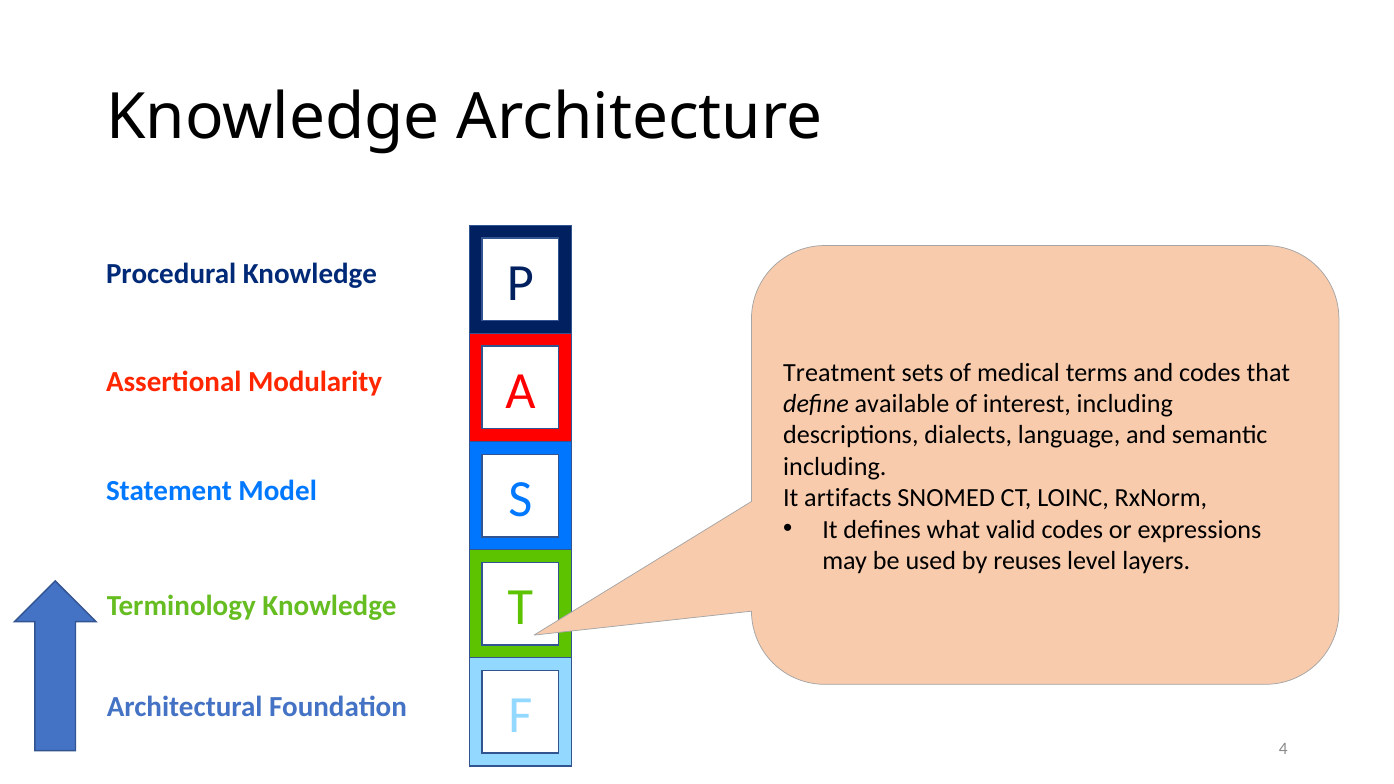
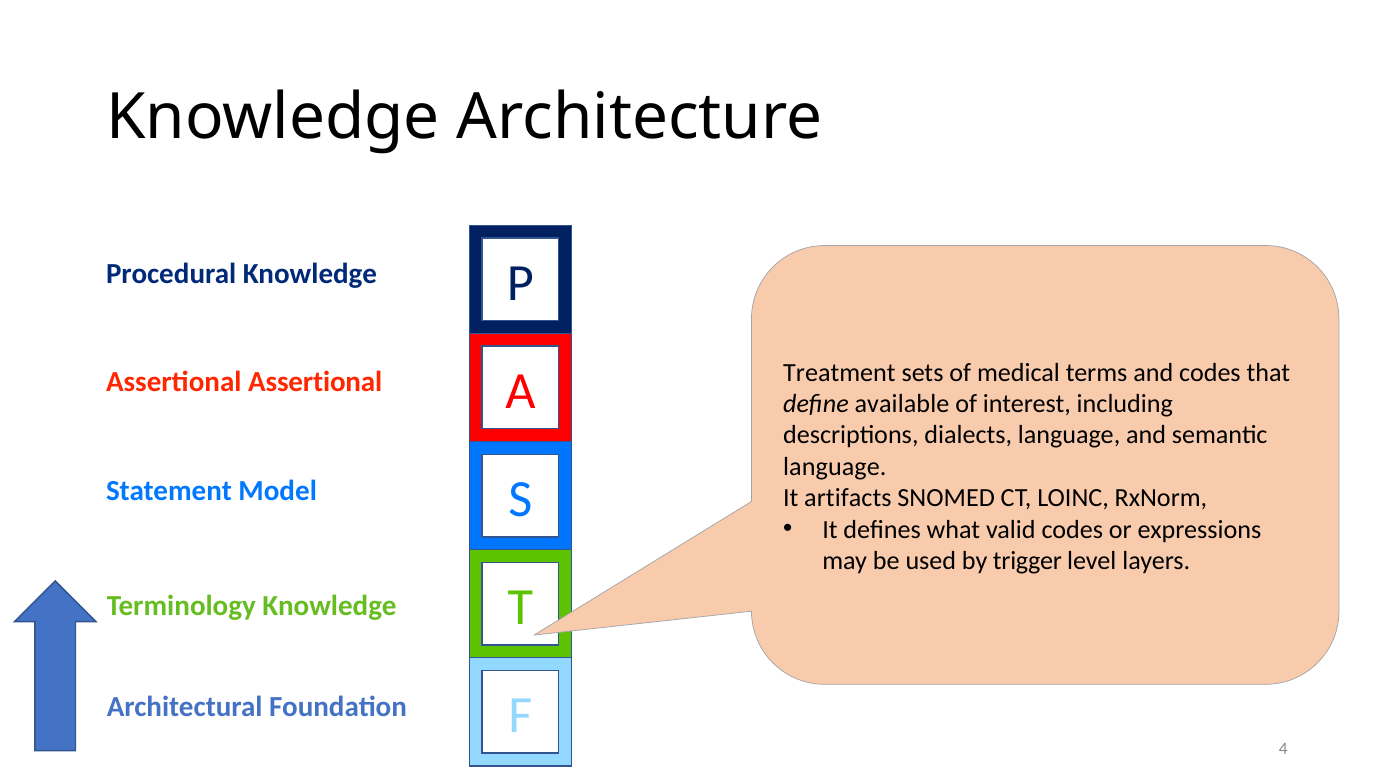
Assertional Modularity: Modularity -> Assertional
including at (835, 467): including -> language
reuses: reuses -> trigger
